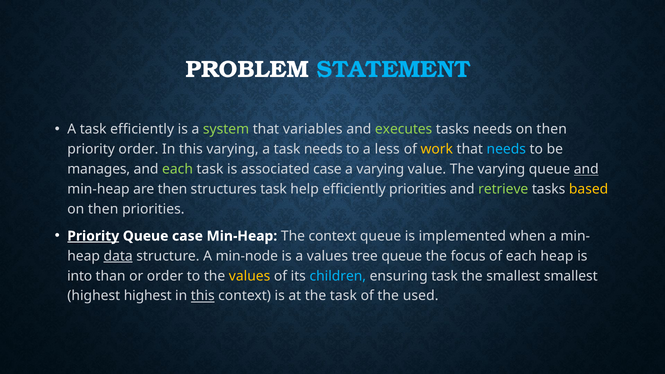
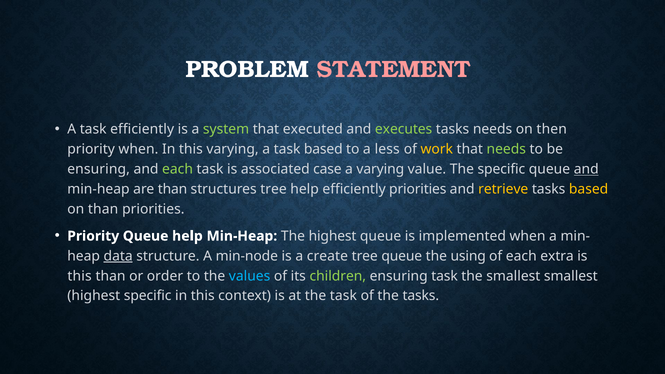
STATEMENT colour: light blue -> pink
variables: variables -> executed
priority order: order -> when
task needs: needs -> based
needs at (506, 149) colour: light blue -> light green
manages at (99, 169): manages -> ensuring
The varying: varying -> specific
are then: then -> than
structures task: task -> tree
retrieve colour: light green -> yellow
then at (103, 209): then -> than
Priority at (93, 236) underline: present -> none
Queue case: case -> help
The context: context -> highest
a values: values -> create
focus: focus -> using
each heap: heap -> extra
into at (80, 276): into -> this
values at (250, 276) colour: yellow -> light blue
children colour: light blue -> light green
highest highest: highest -> specific
this at (203, 296) underline: present -> none
the used: used -> tasks
